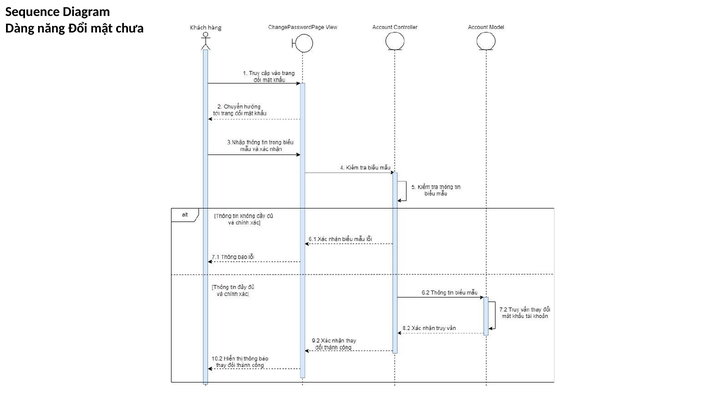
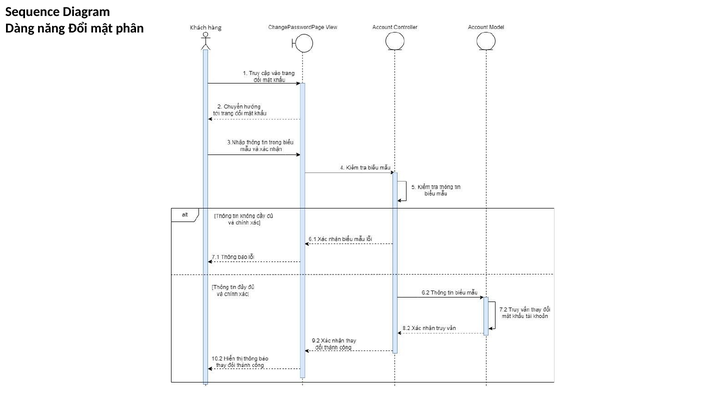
chưa: chưa -> phân
